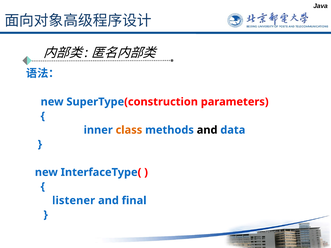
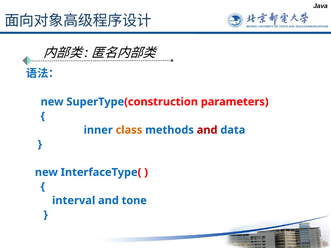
and at (207, 130) colour: black -> red
listener: listener -> interval
final: final -> tone
